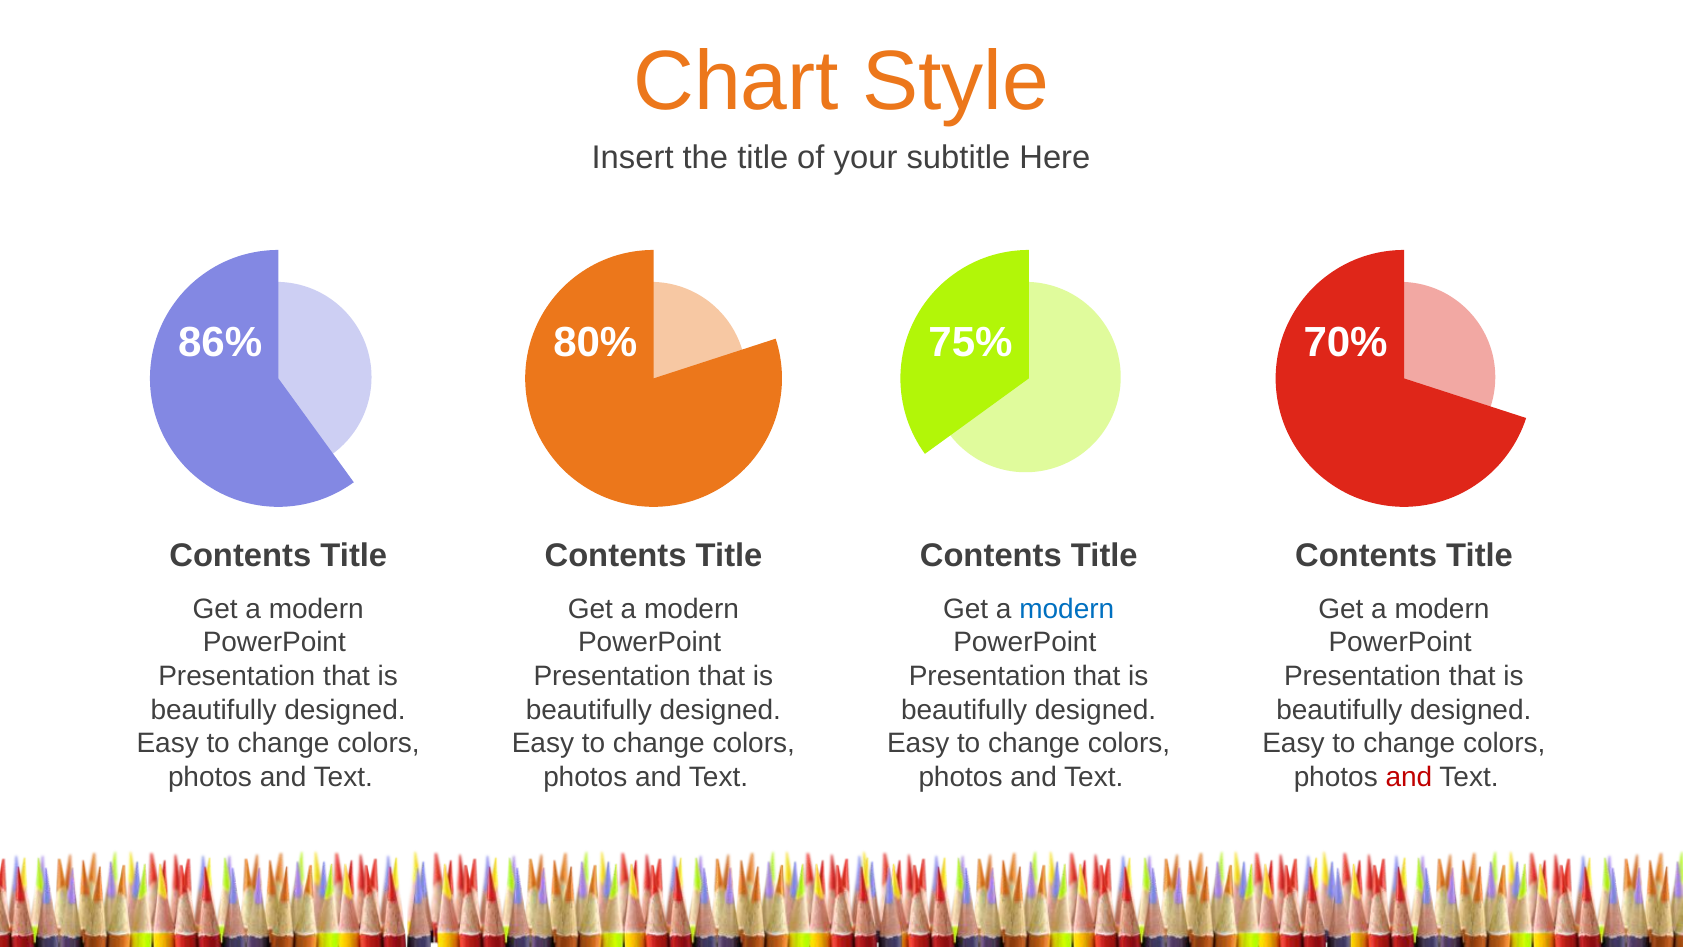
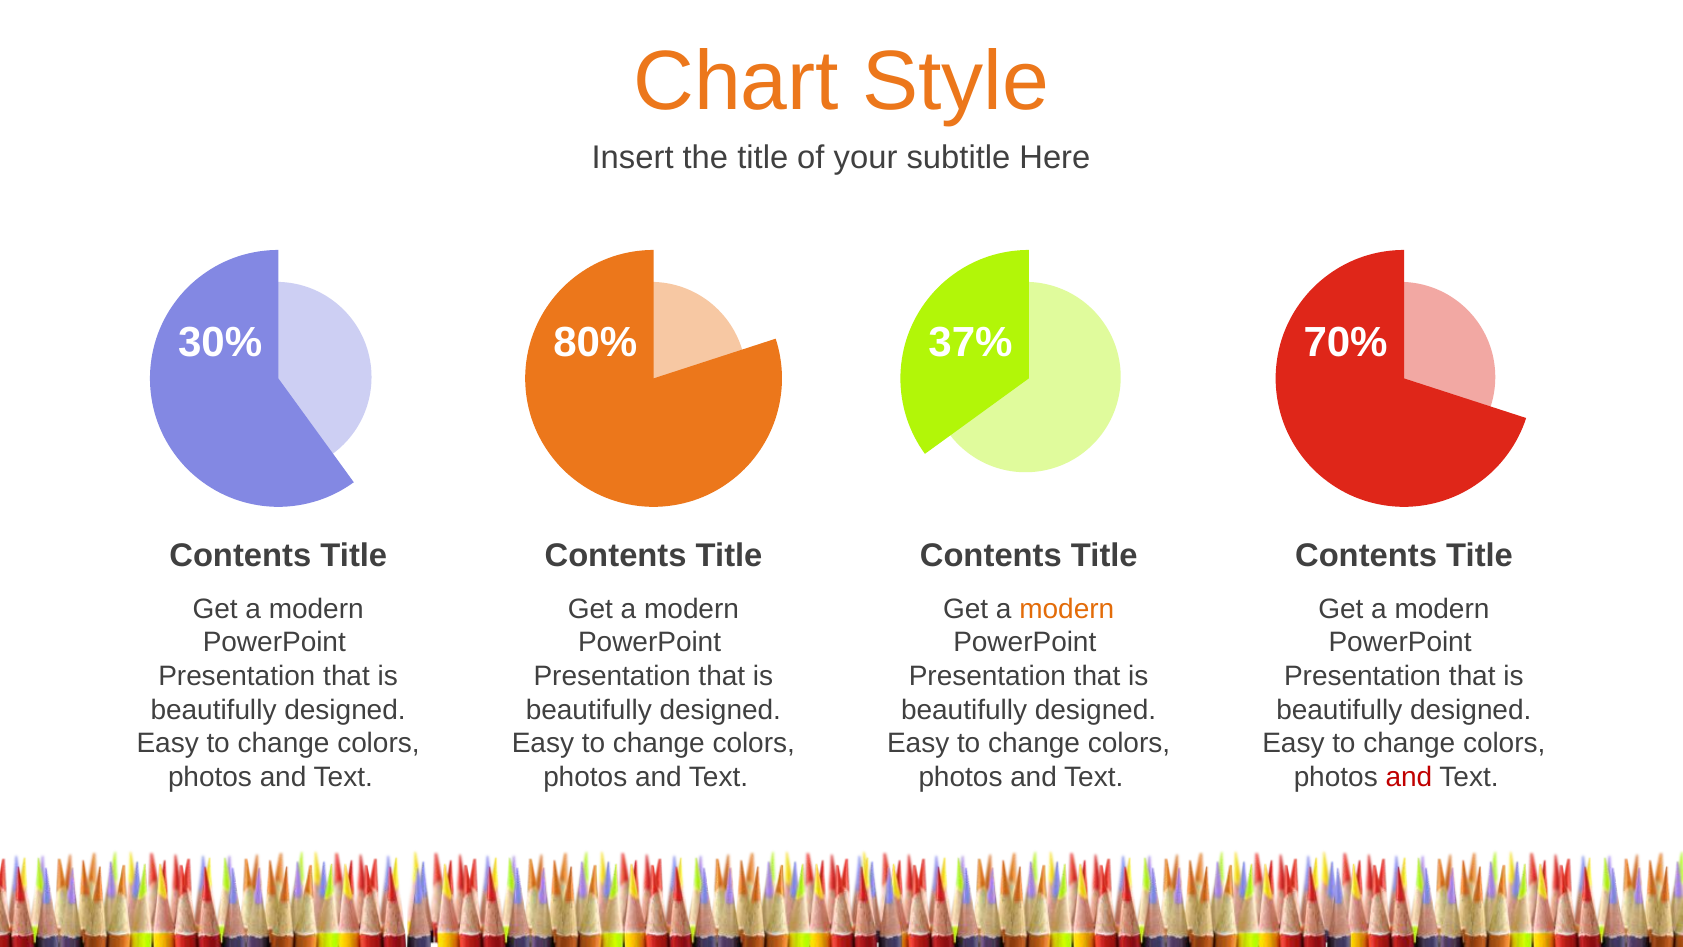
86%: 86% -> 30%
75%: 75% -> 37%
modern at (1067, 609) colour: blue -> orange
